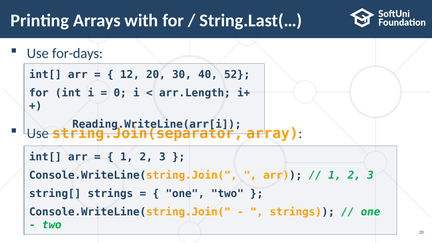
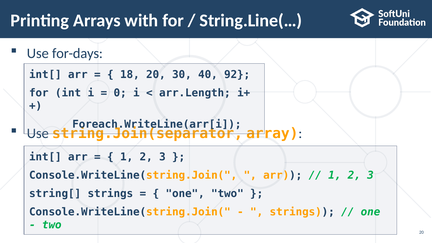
String.Last(…: String.Last(… -> String.Line(…
12: 12 -> 18
52: 52 -> 92
Reading.WriteLine(arr[i: Reading.WriteLine(arr[i -> Foreach.WriteLine(arr[i
